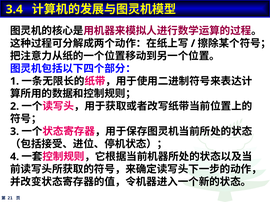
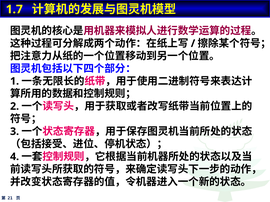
3.4: 3.4 -> 1.7
